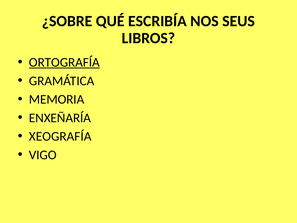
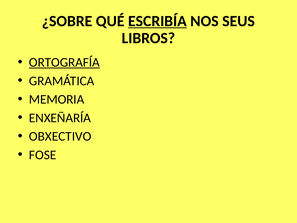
ESCRIBÍA underline: none -> present
XEOGRAFÍA: XEOGRAFÍA -> OBXECTIVO
VIGO: VIGO -> FOSE
